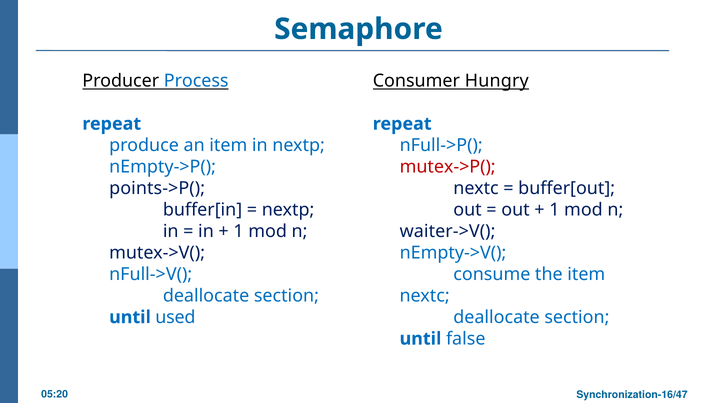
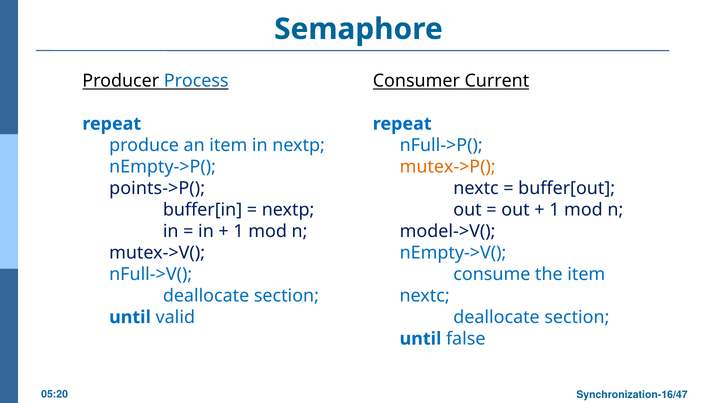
Hungry: Hungry -> Current
mutex->P( colour: red -> orange
waiter->V(: waiter->V( -> model->V(
used: used -> valid
